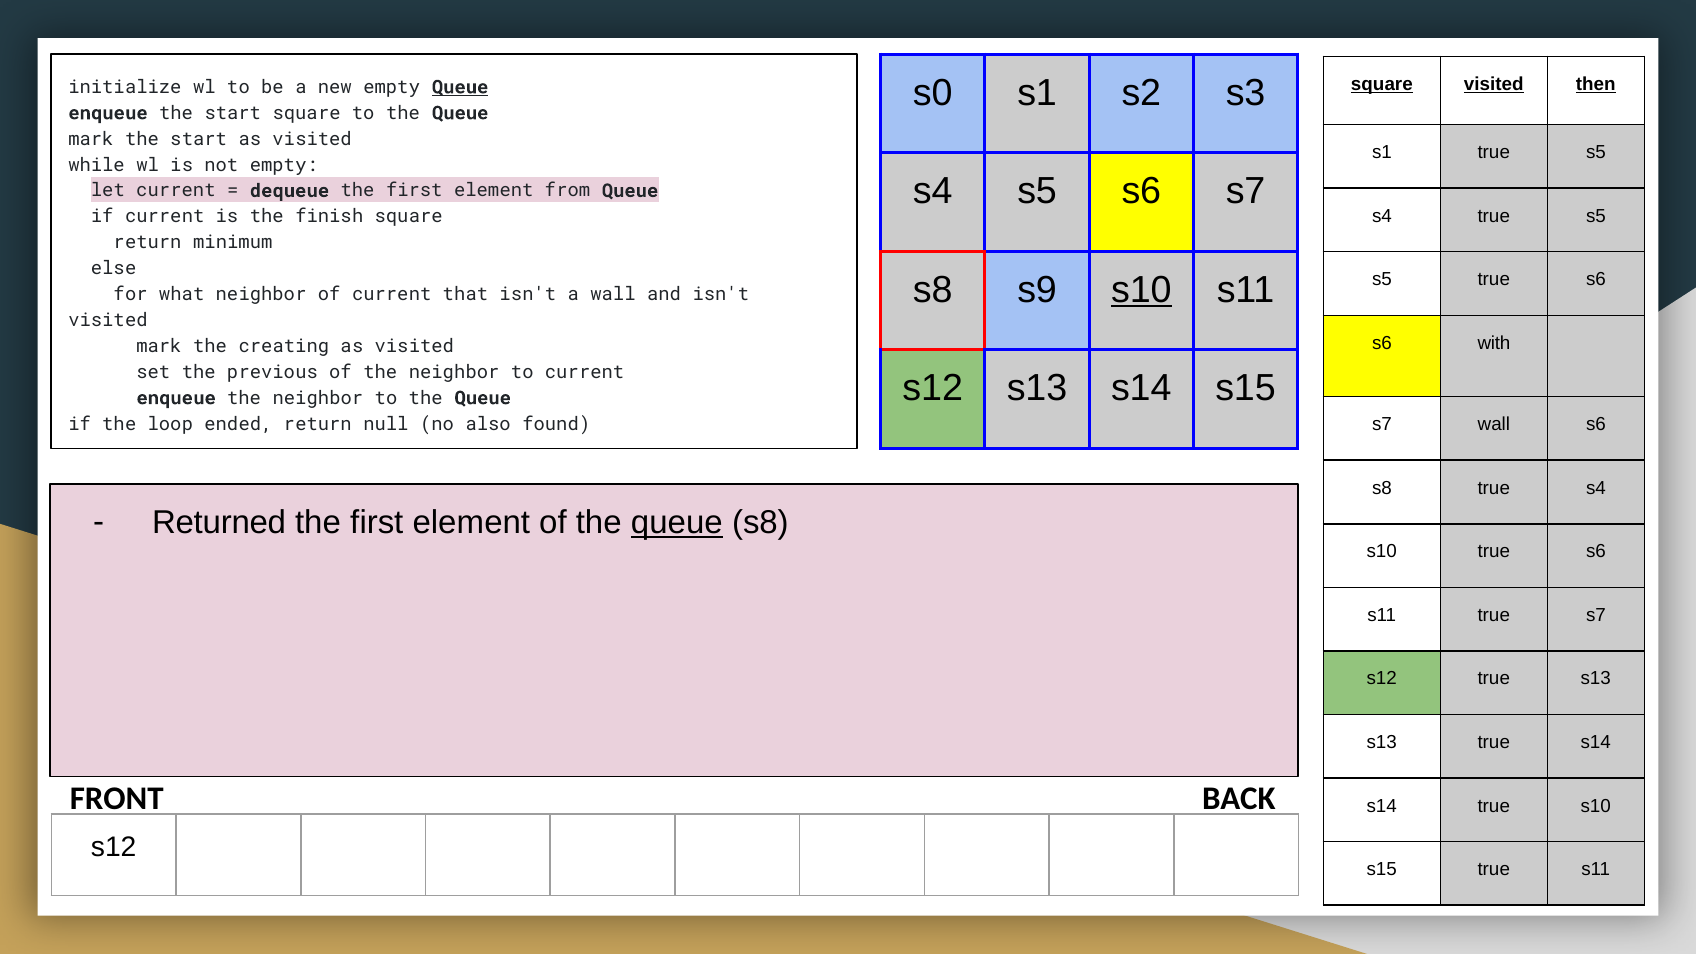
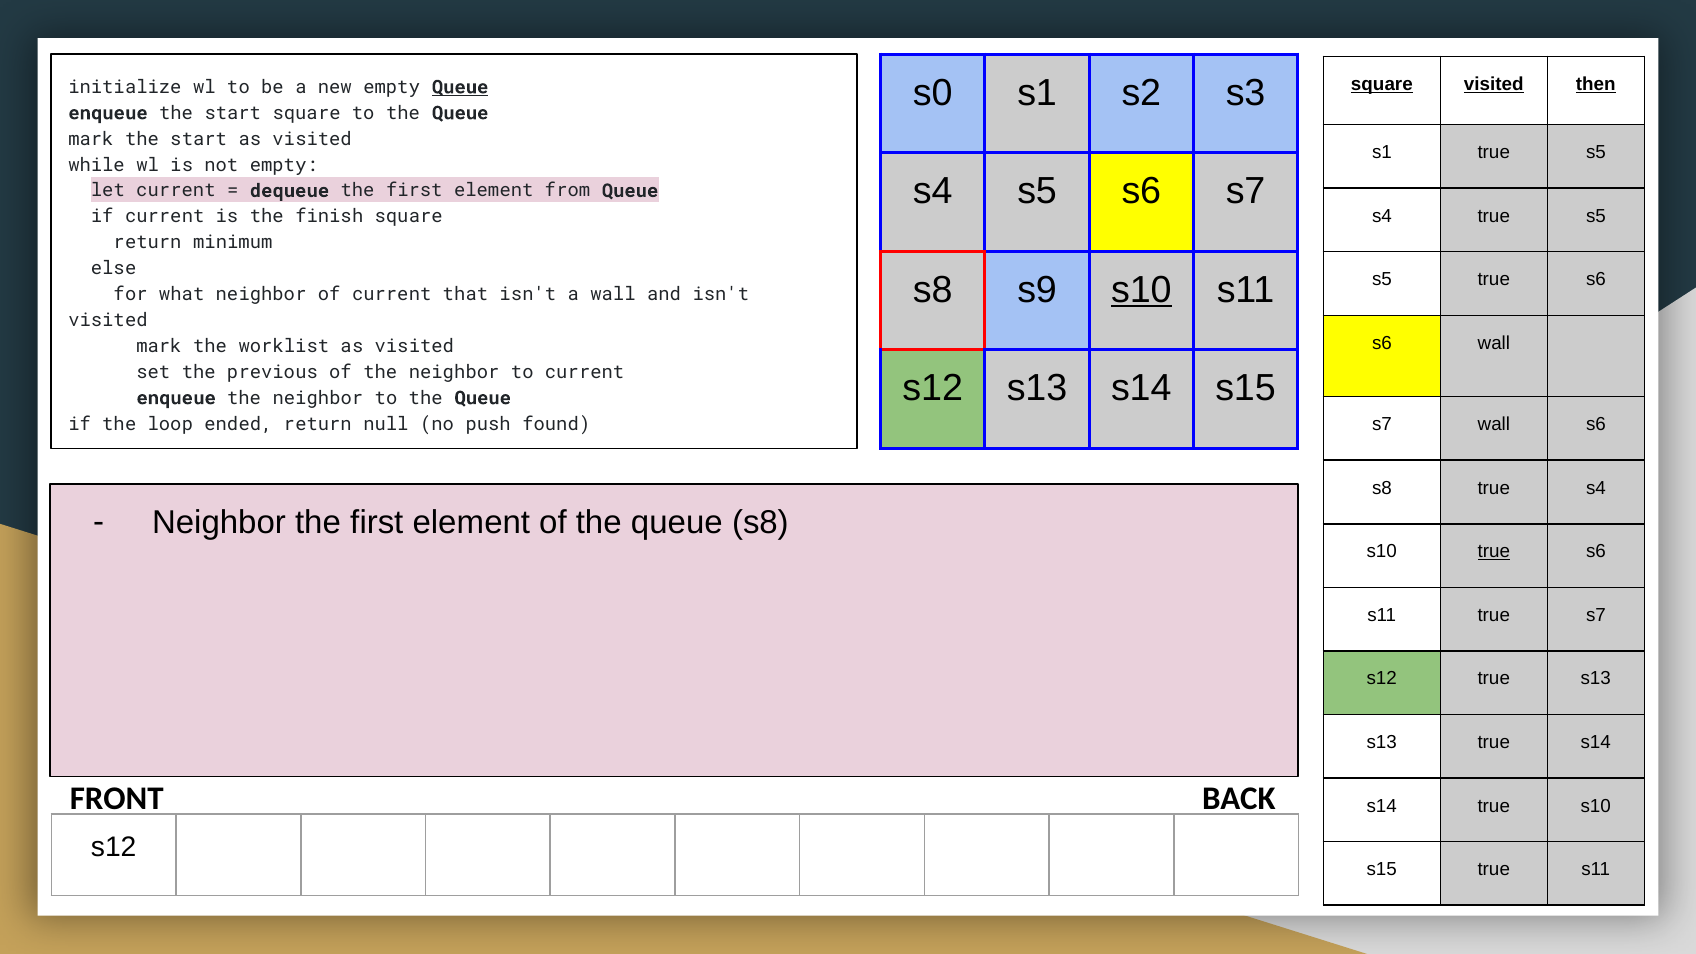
s6 with: with -> wall
creating: creating -> worklist
also: also -> push
Returned at (219, 523): Returned -> Neighbor
queue at (677, 523) underline: present -> none
true at (1494, 552) underline: none -> present
